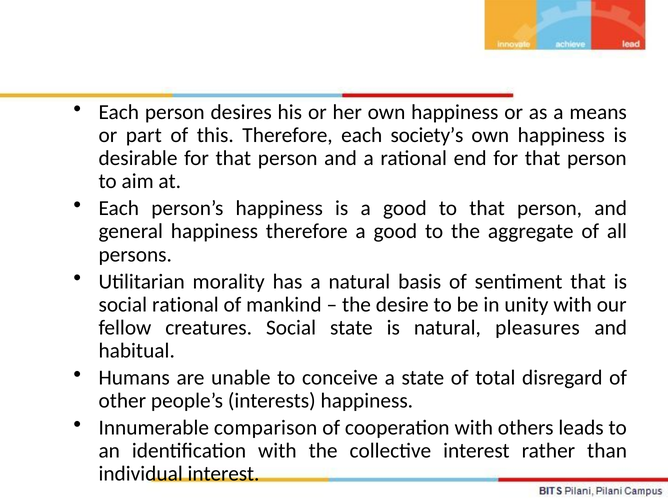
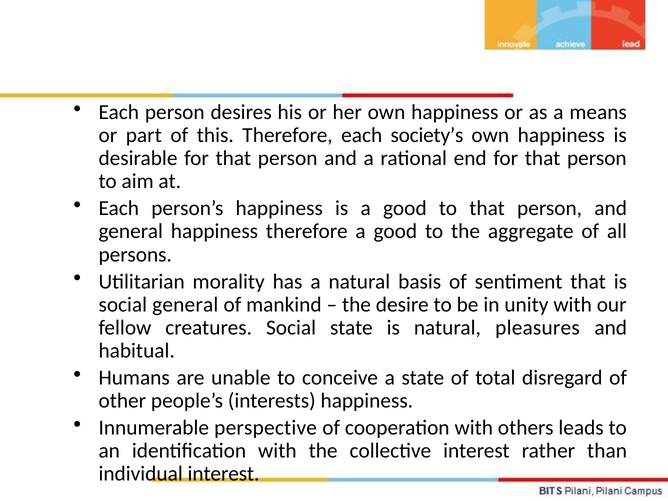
social rational: rational -> general
comparison: comparison -> perspective
